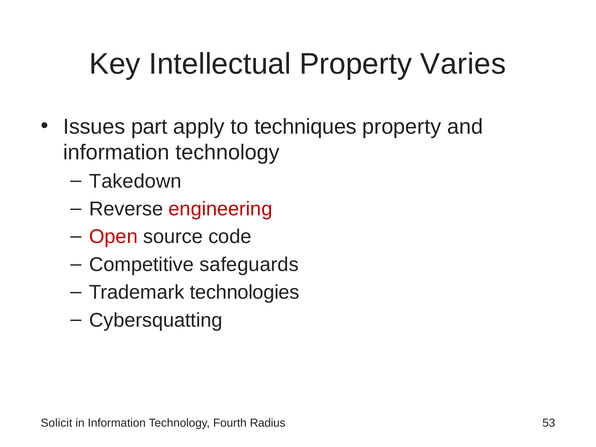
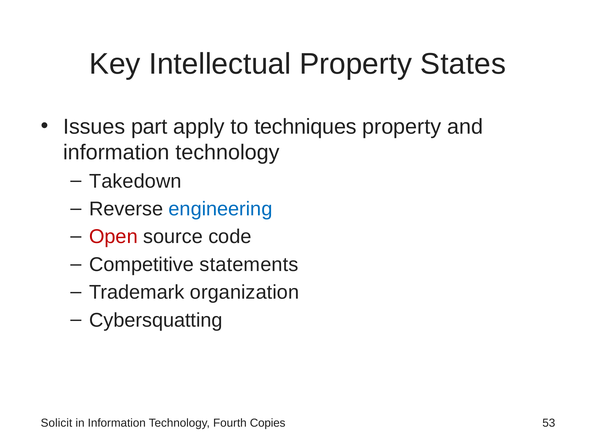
Varies: Varies -> States
engineering colour: red -> blue
safeguards: safeguards -> statements
technologies: technologies -> organization
Radius: Radius -> Copies
